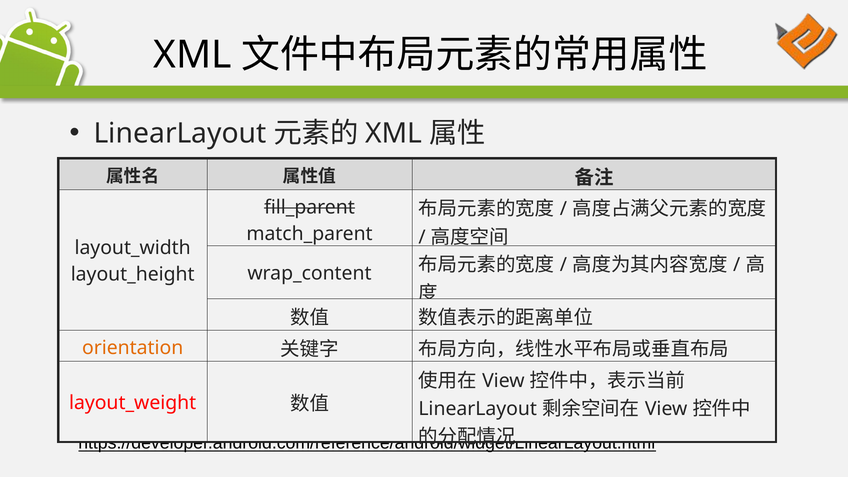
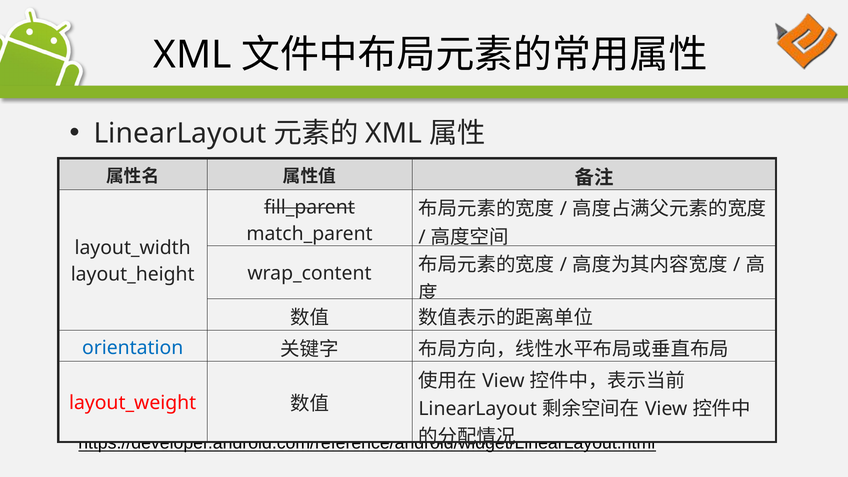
orientation colour: orange -> blue
